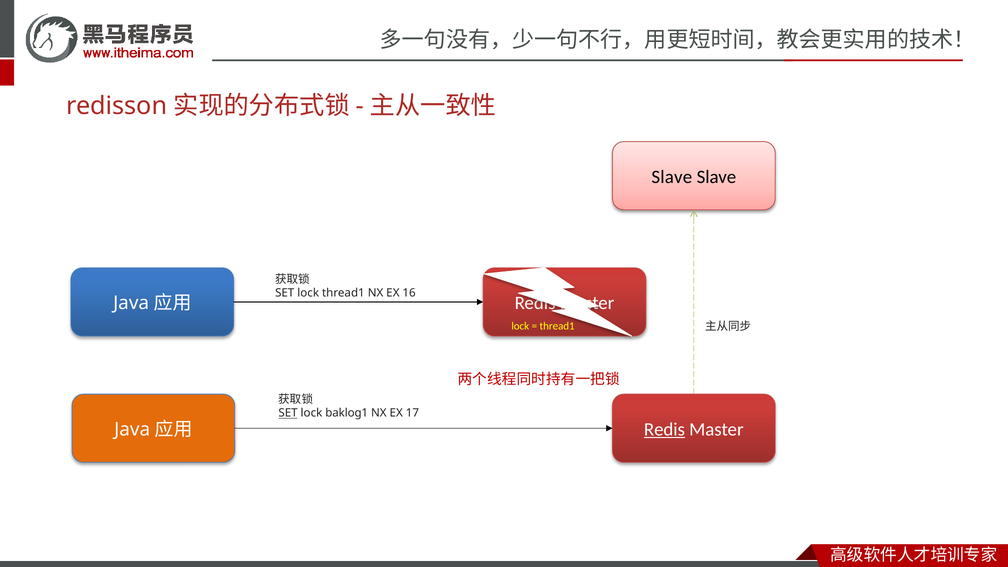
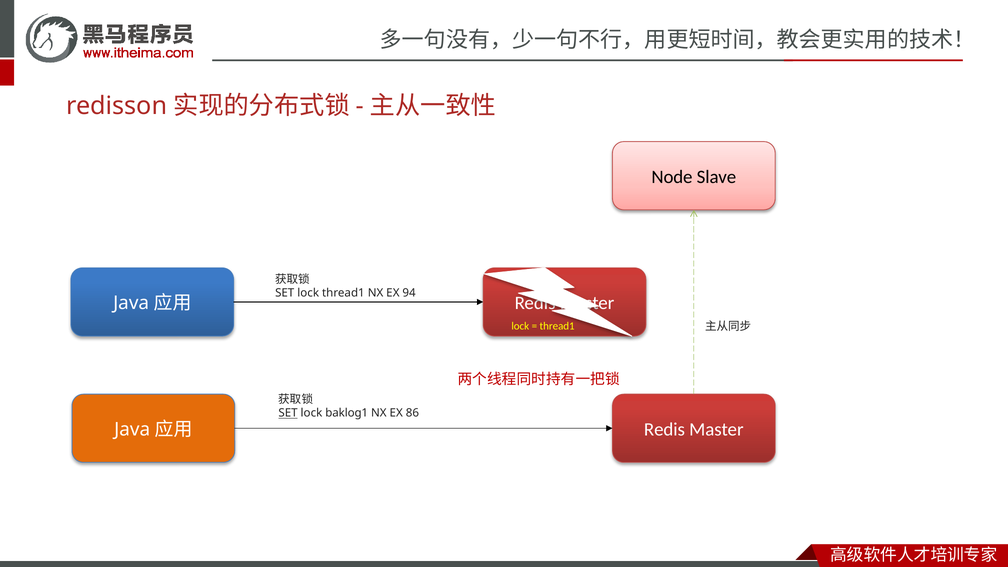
Slave at (672, 177): Slave -> Node
16: 16 -> 94
17: 17 -> 86
Redis at (664, 430) underline: present -> none
